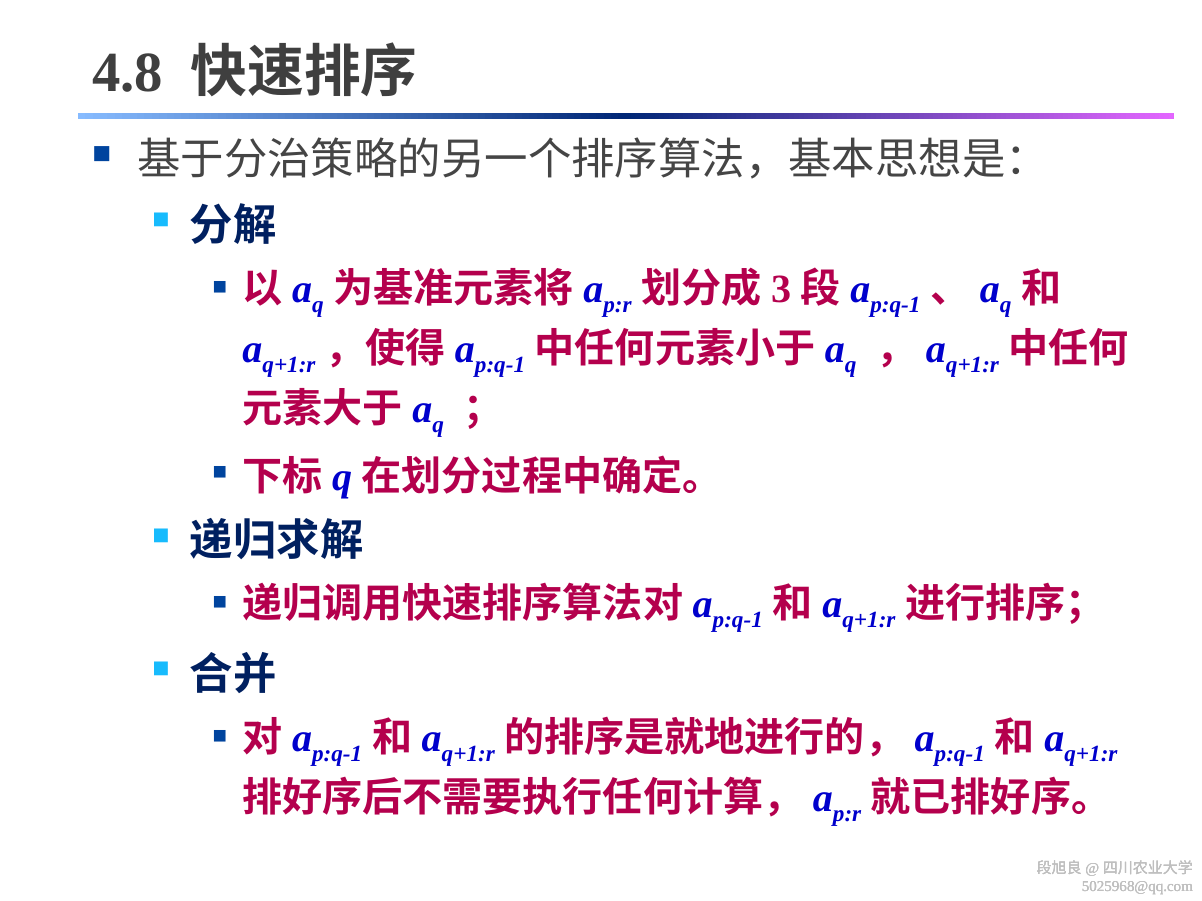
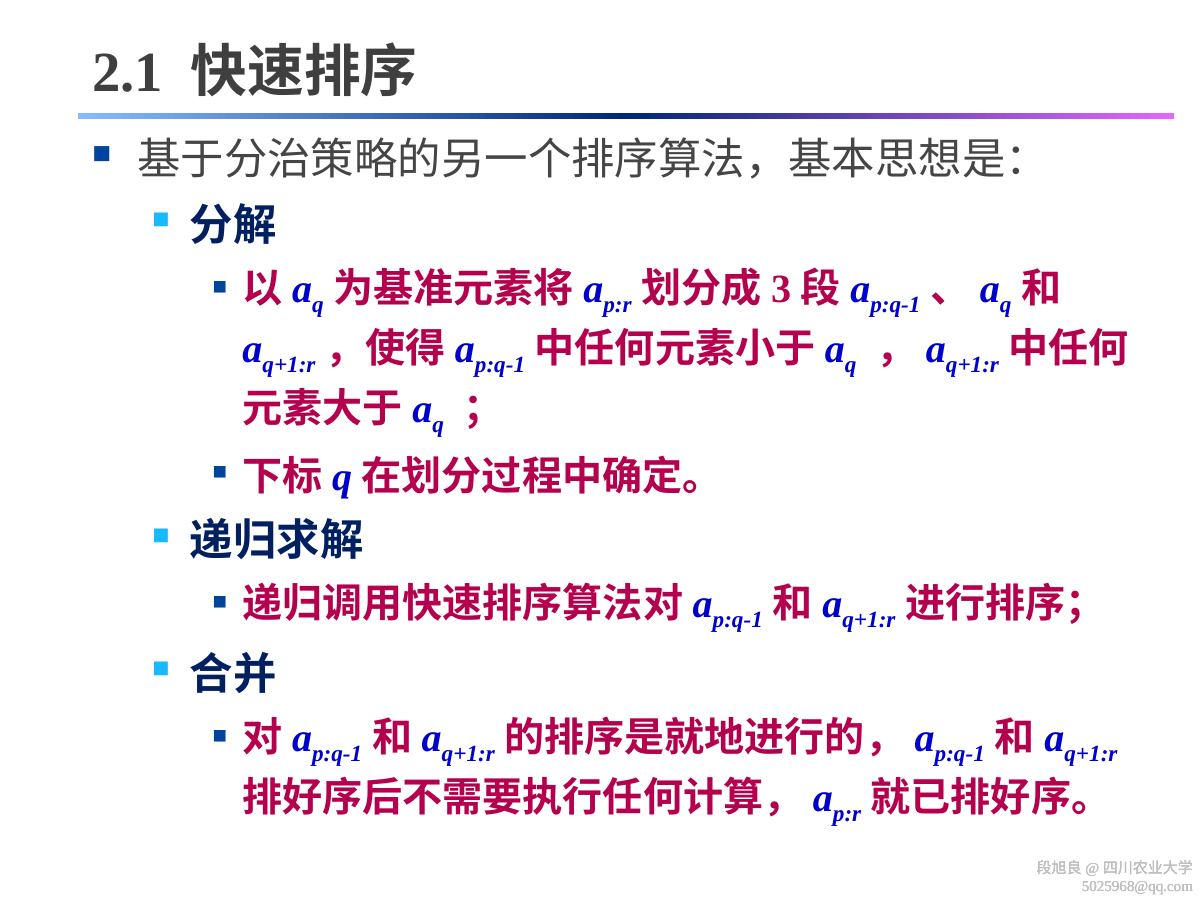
4.8: 4.8 -> 2.1
